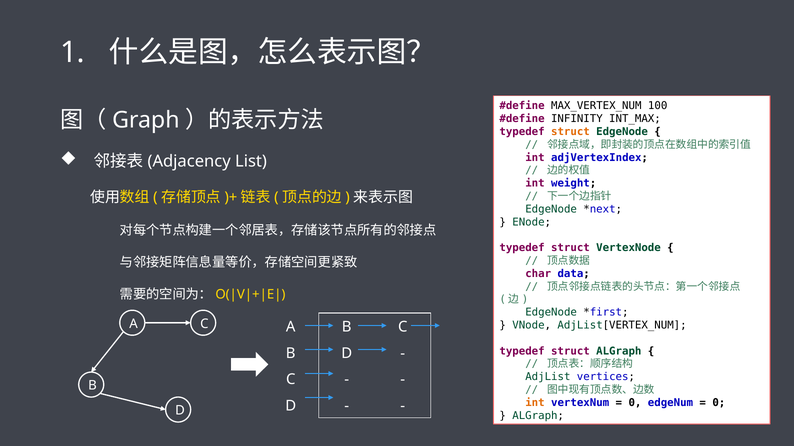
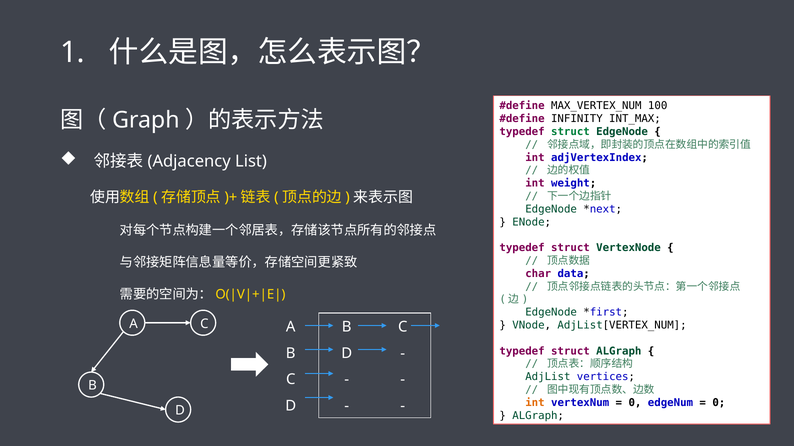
struct at (570, 132) colour: orange -> green
